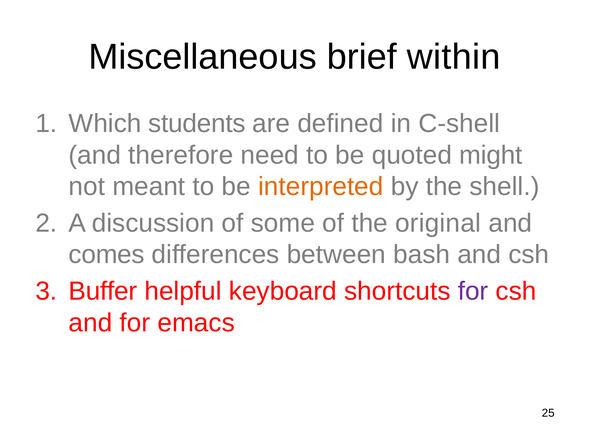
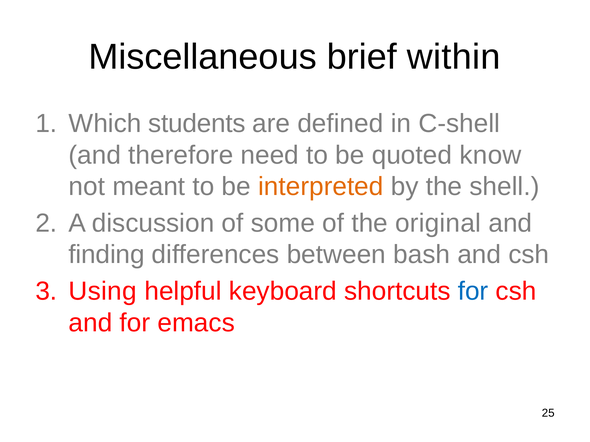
might: might -> know
comes: comes -> finding
Buffer: Buffer -> Using
for at (473, 292) colour: purple -> blue
